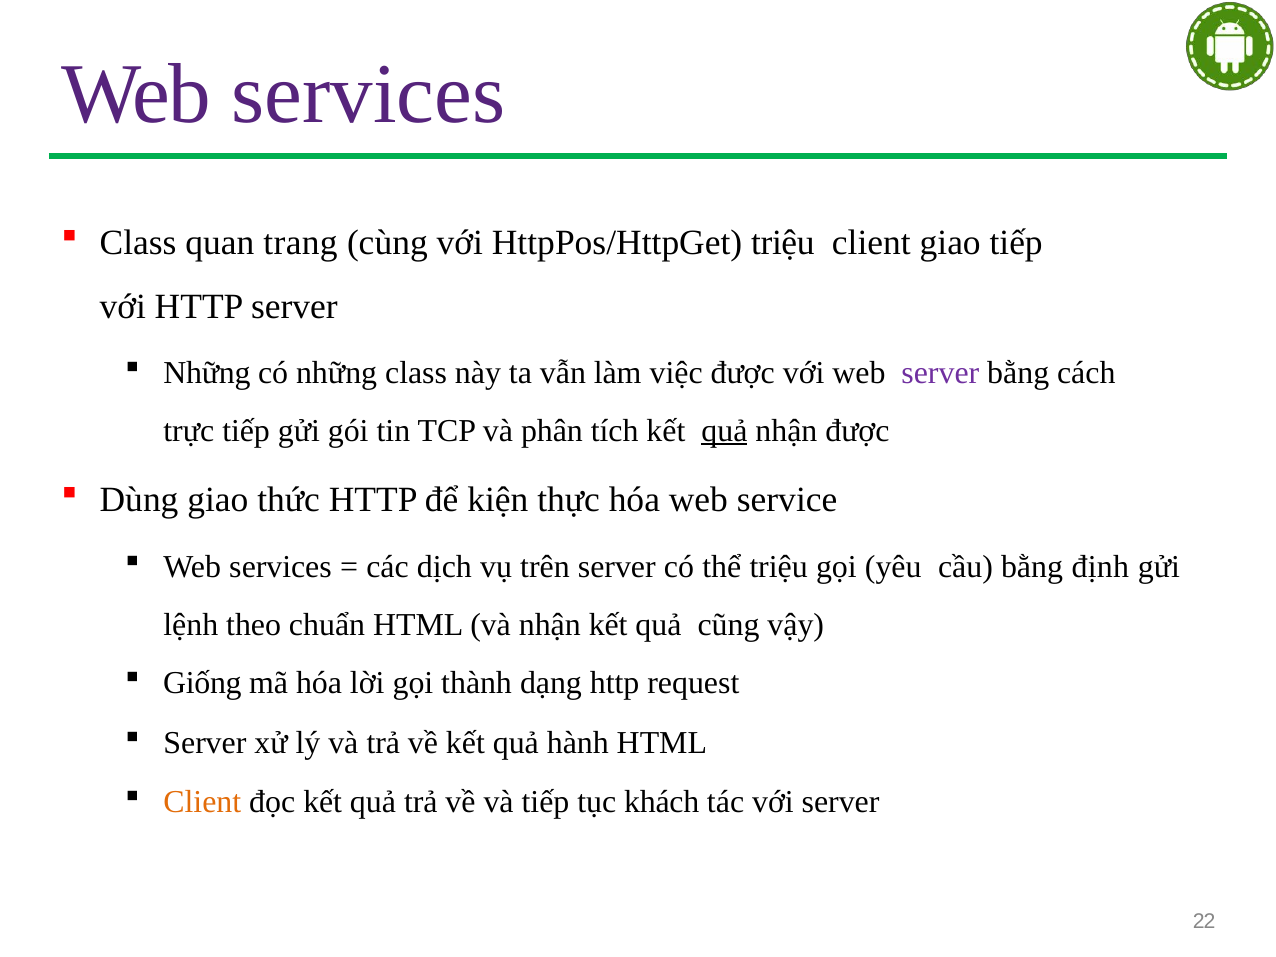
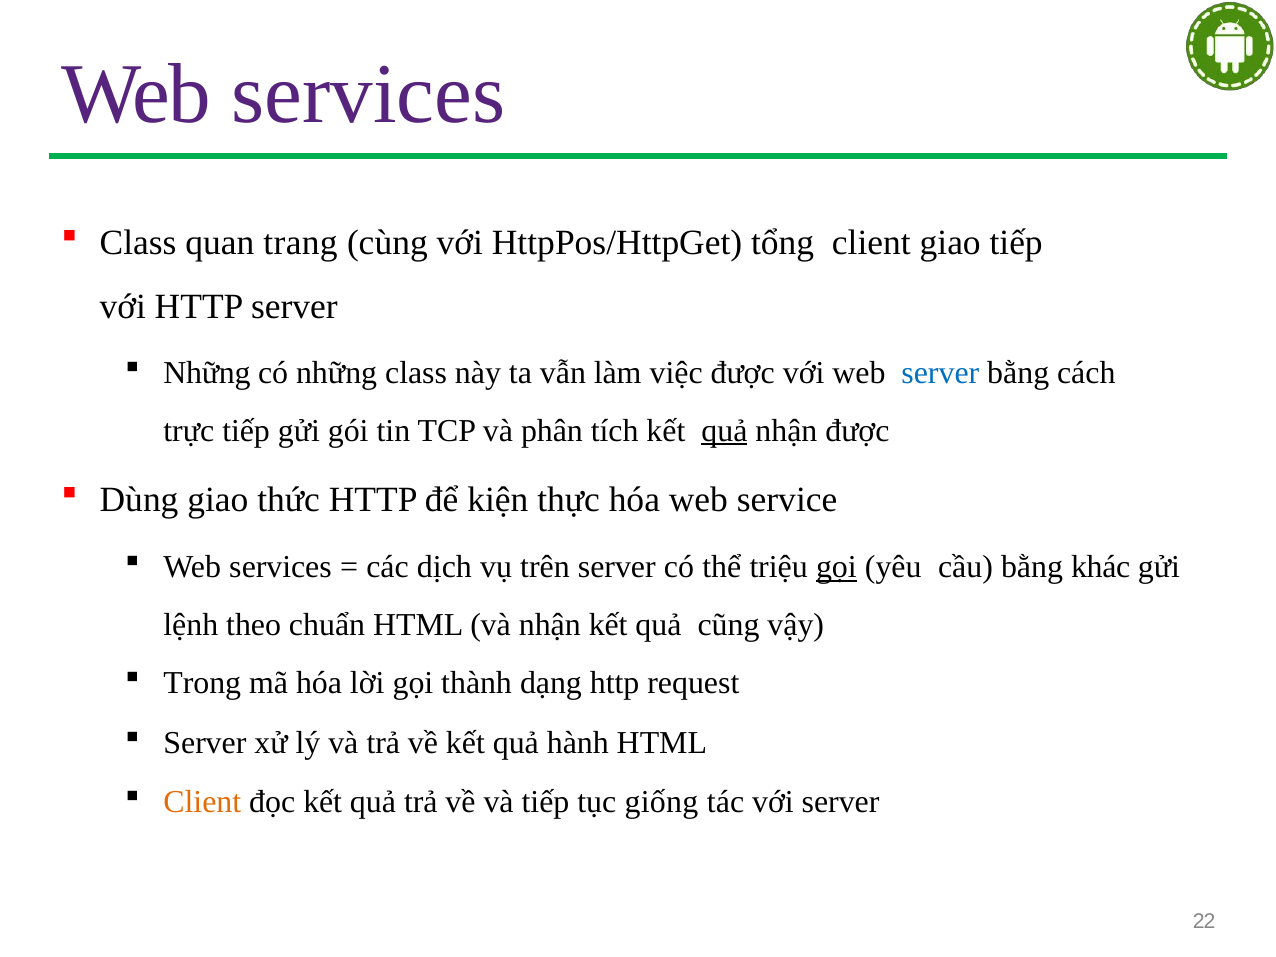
HttpPos/HttpGet triệu: triệu -> tổng
server at (940, 373) colour: purple -> blue
gọi at (836, 567) underline: none -> present
định: định -> khác
Giống: Giống -> Trong
khách: khách -> giống
